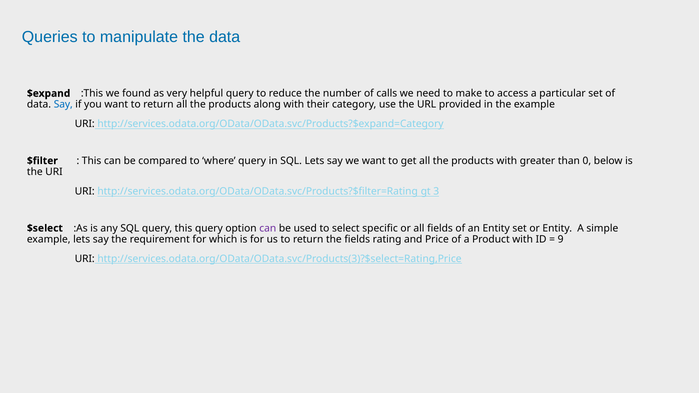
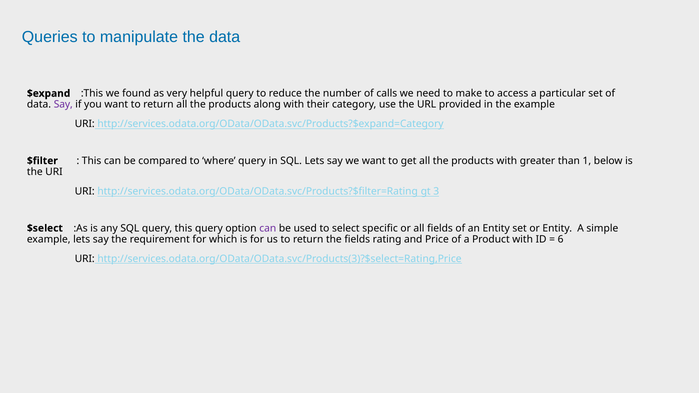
Say at (63, 104) colour: blue -> purple
0: 0 -> 1
9: 9 -> 6
